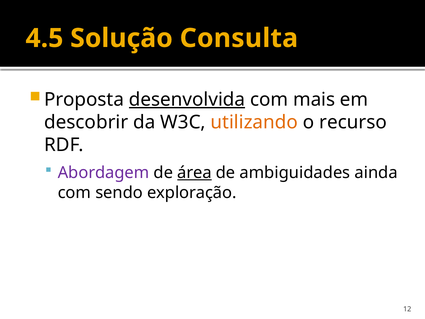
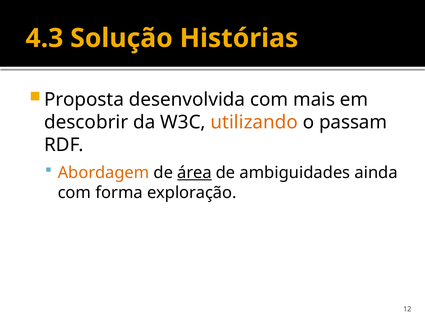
4.5: 4.5 -> 4.3
Consulta: Consulta -> Histórias
desenvolvida underline: present -> none
recurso: recurso -> passam
Abordagem colour: purple -> orange
sendo: sendo -> forma
